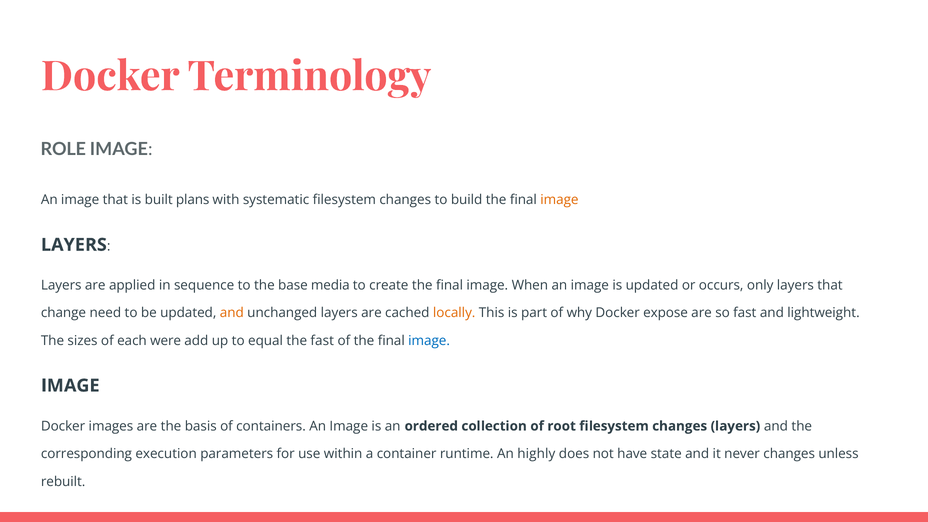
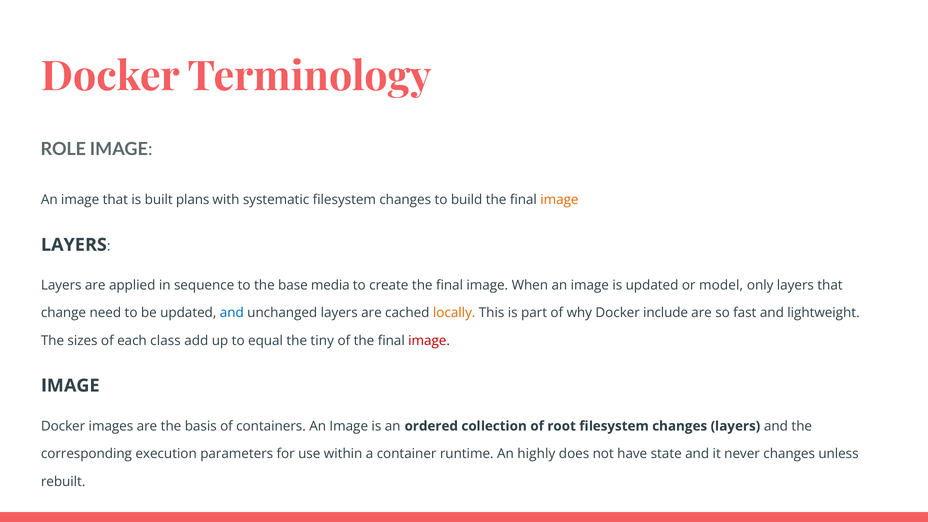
occurs: occurs -> model
and at (232, 313) colour: orange -> blue
expose: expose -> include
were: were -> class
the fast: fast -> tiny
image at (429, 341) colour: blue -> red
